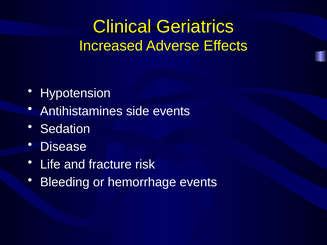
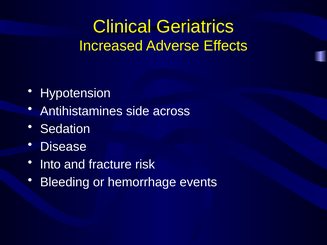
side events: events -> across
Life: Life -> Into
